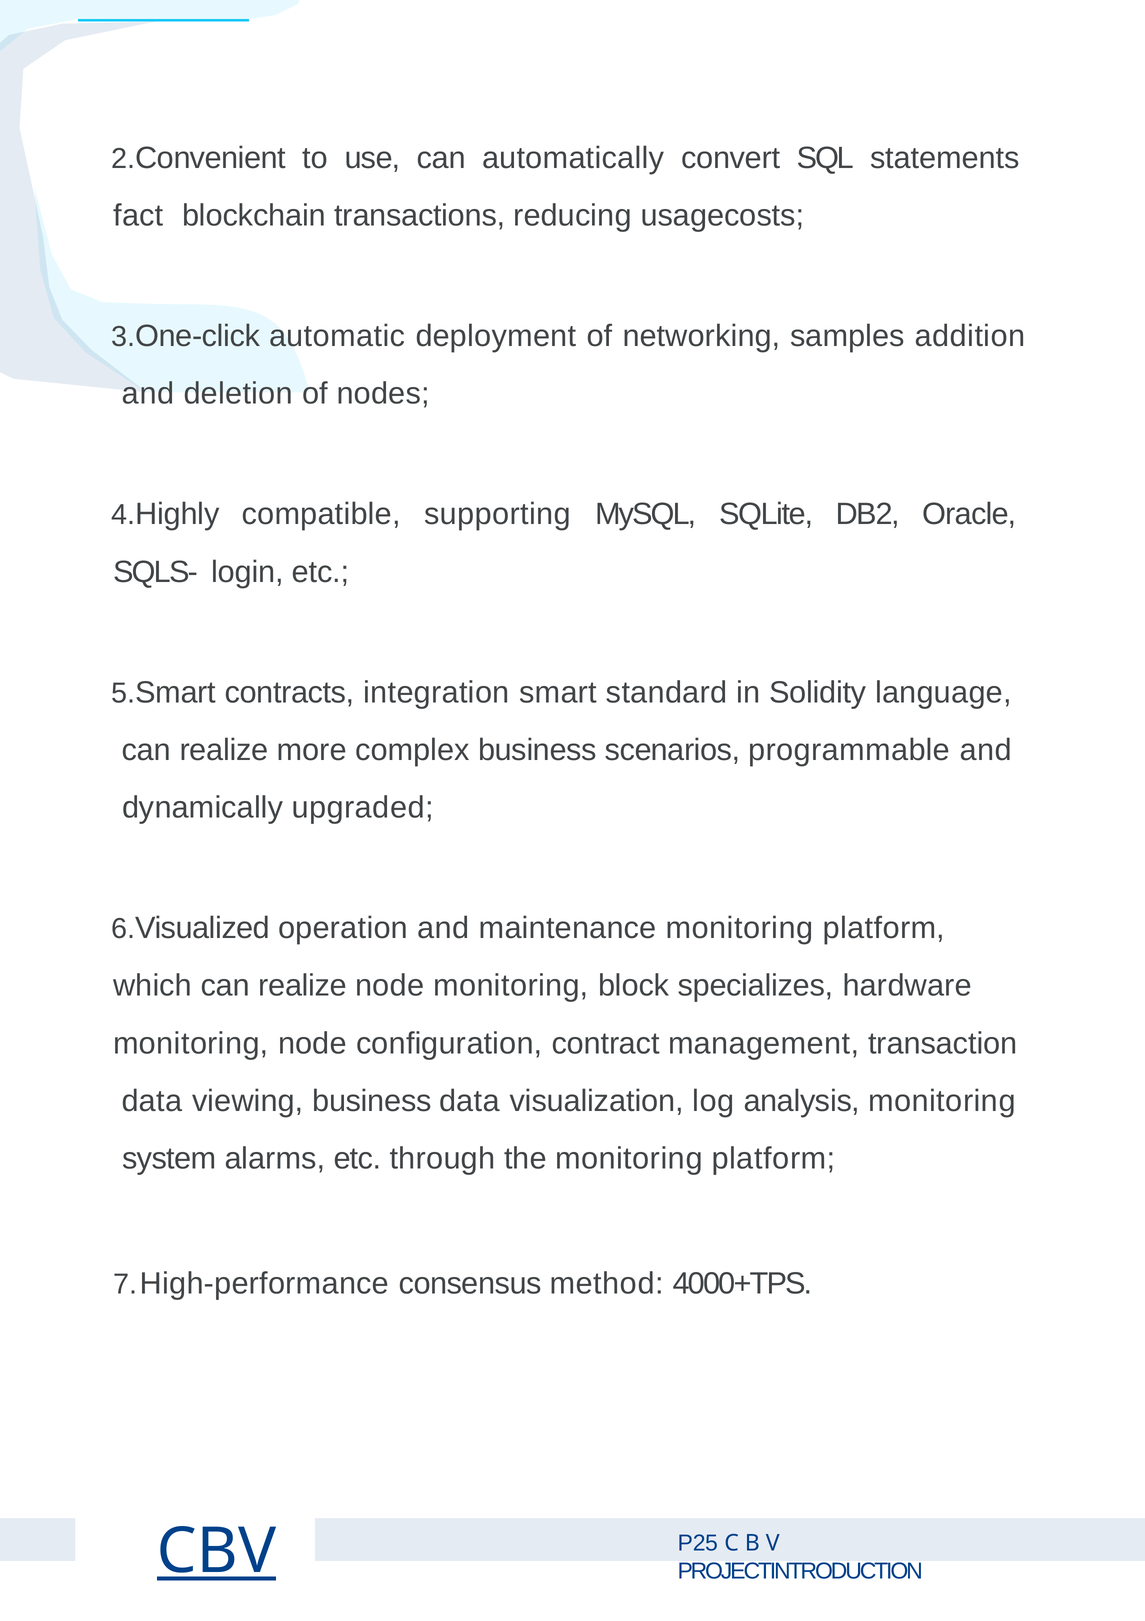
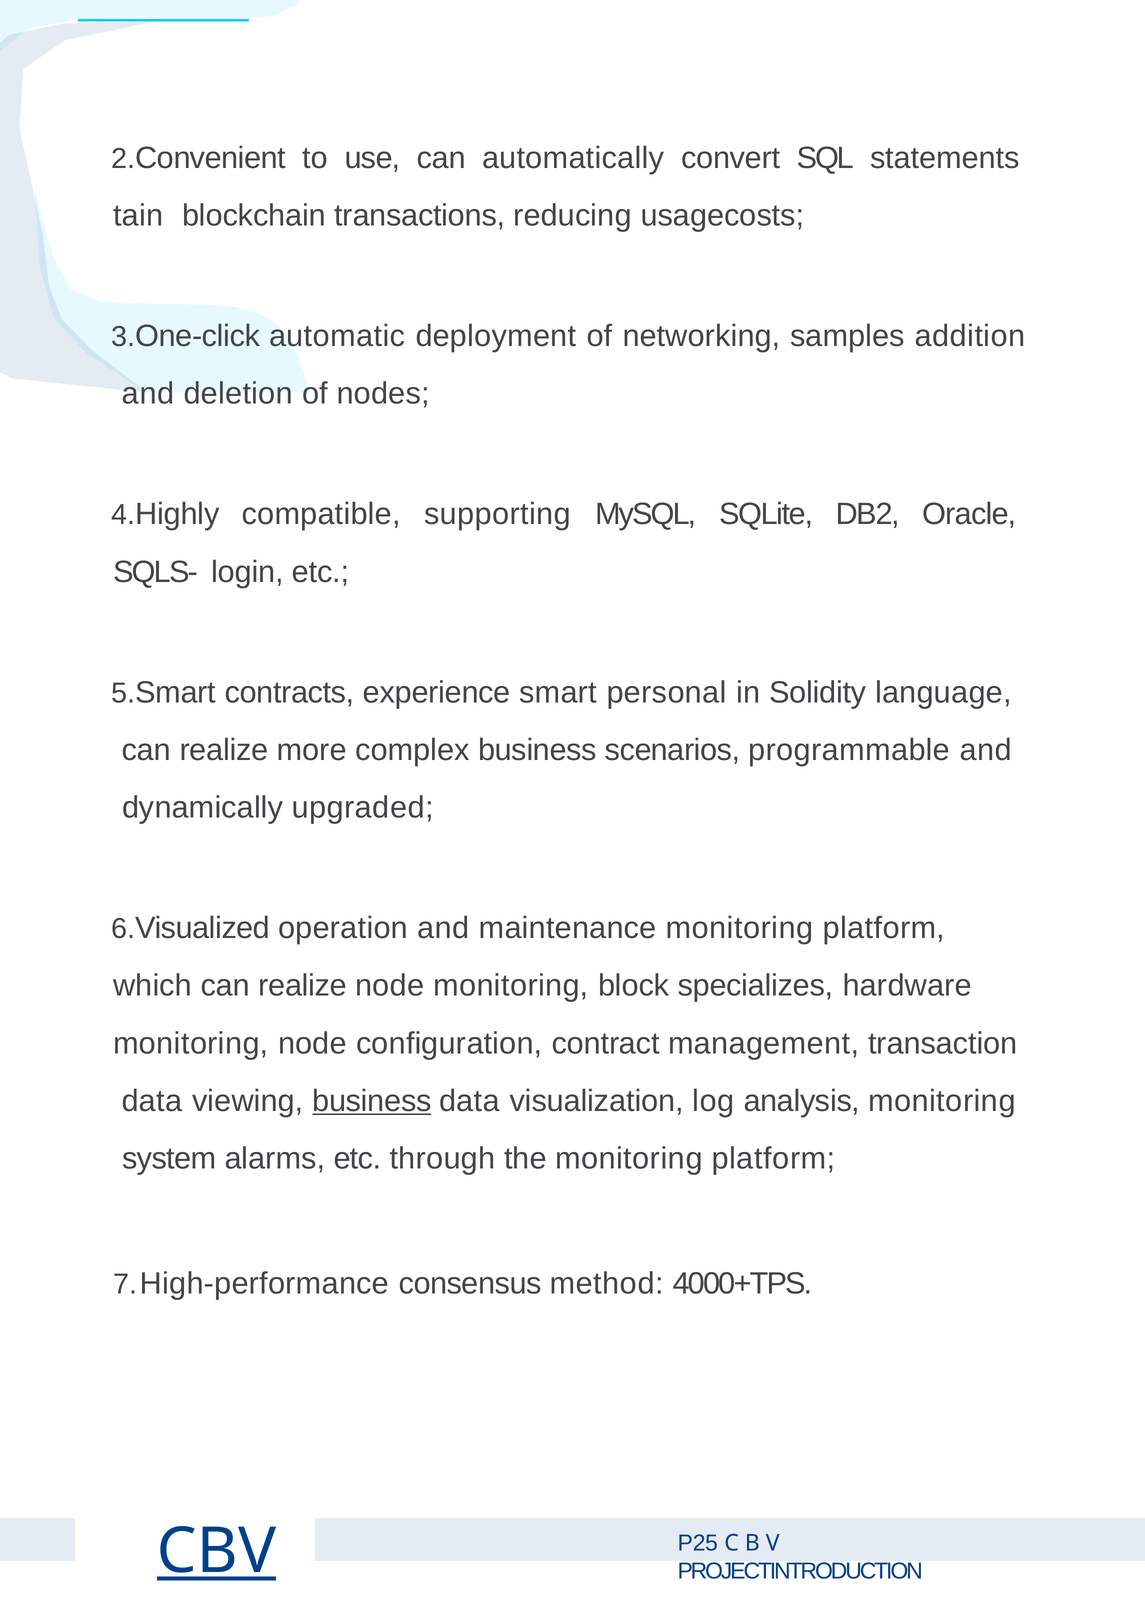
fact: fact -> tain
integration: integration -> experience
standard: standard -> personal
business at (372, 1101) underline: none -> present
